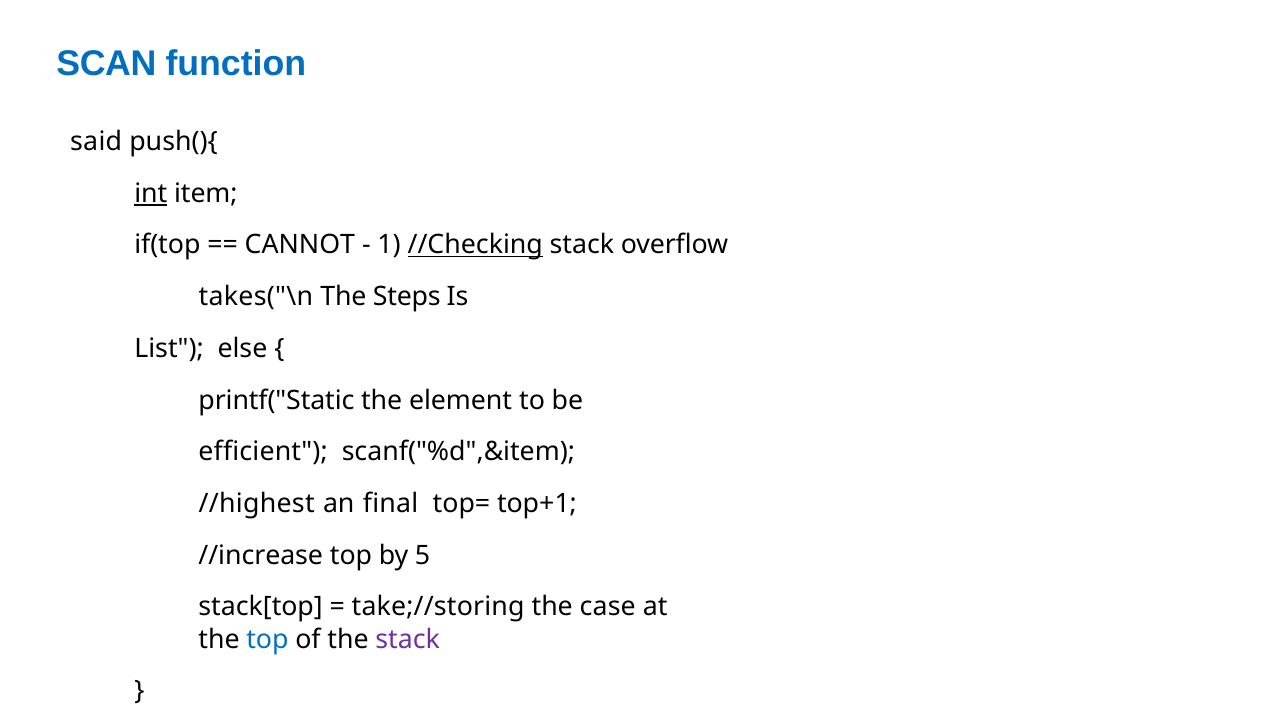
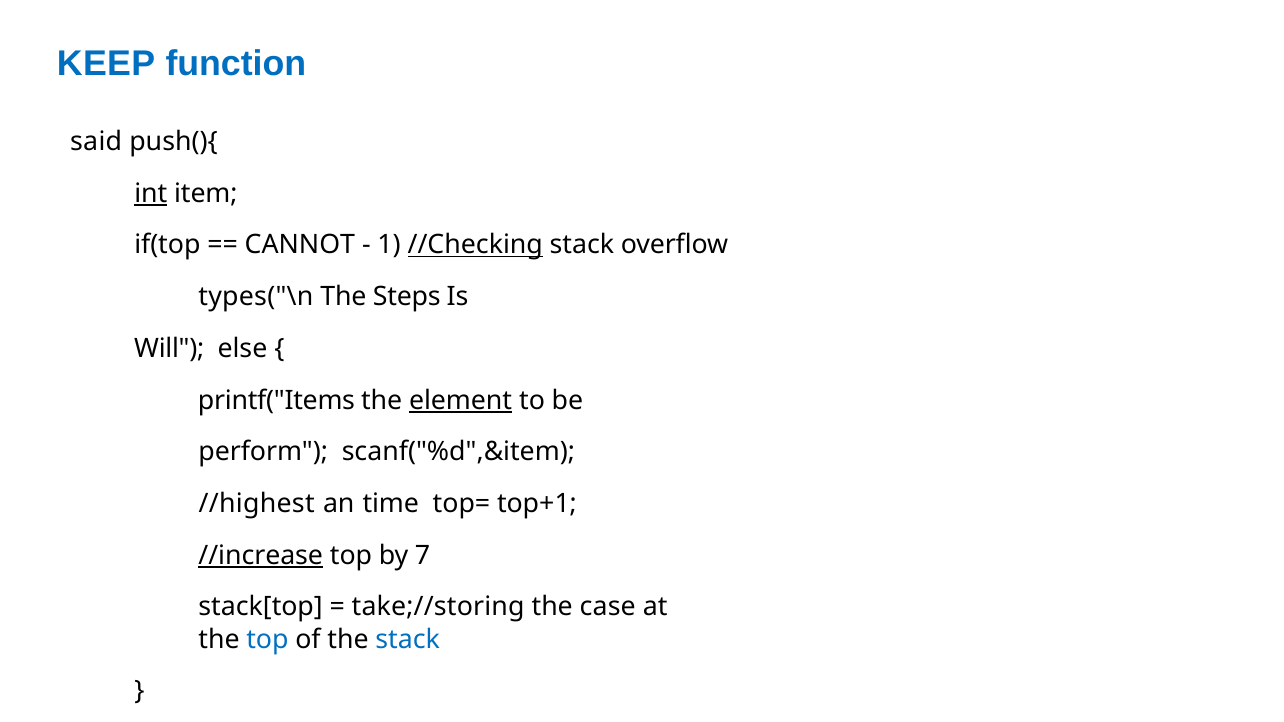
SCAN: SCAN -> KEEP
takes("\n: takes("\n -> types("\n
List: List -> Will
printf("Static: printf("Static -> printf("Items
element underline: none -> present
efficient: efficient -> perform
final: final -> time
//increase underline: none -> present
5: 5 -> 7
stack at (408, 639) colour: purple -> blue
